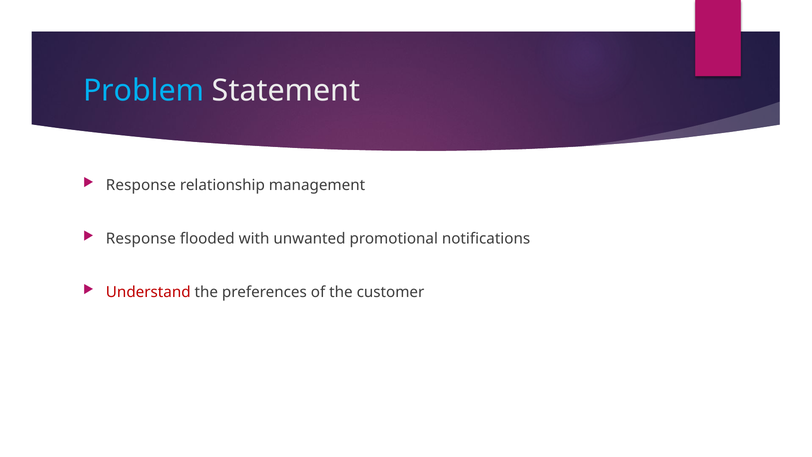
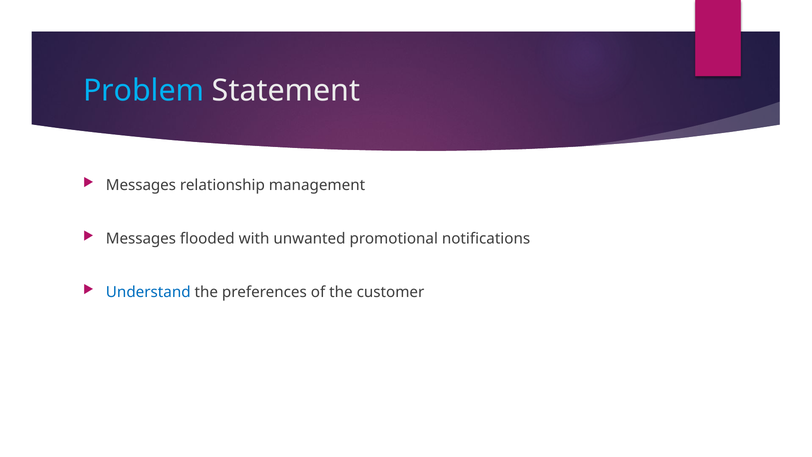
Response at (141, 185): Response -> Messages
Response at (141, 238): Response -> Messages
Understand colour: red -> blue
